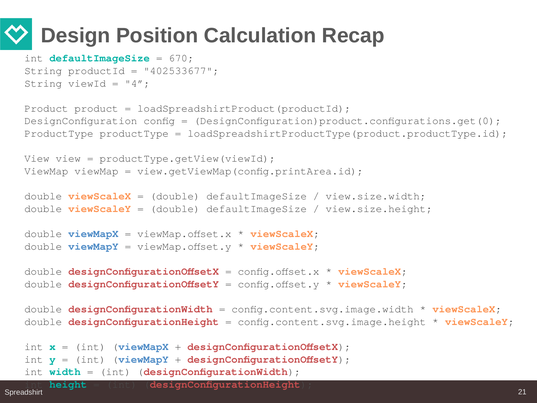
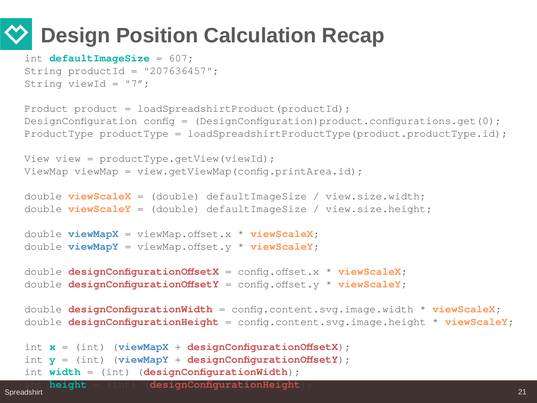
670: 670 -> 607
402533677: 402533677 -> 207636457
4: 4 -> 7
